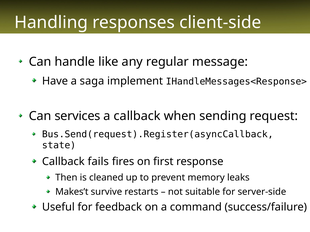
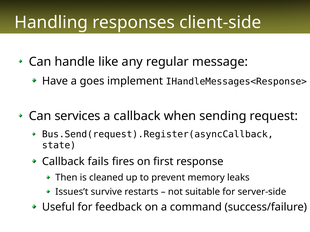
saga: saga -> goes
Makes’t: Makes’t -> Issues’t
